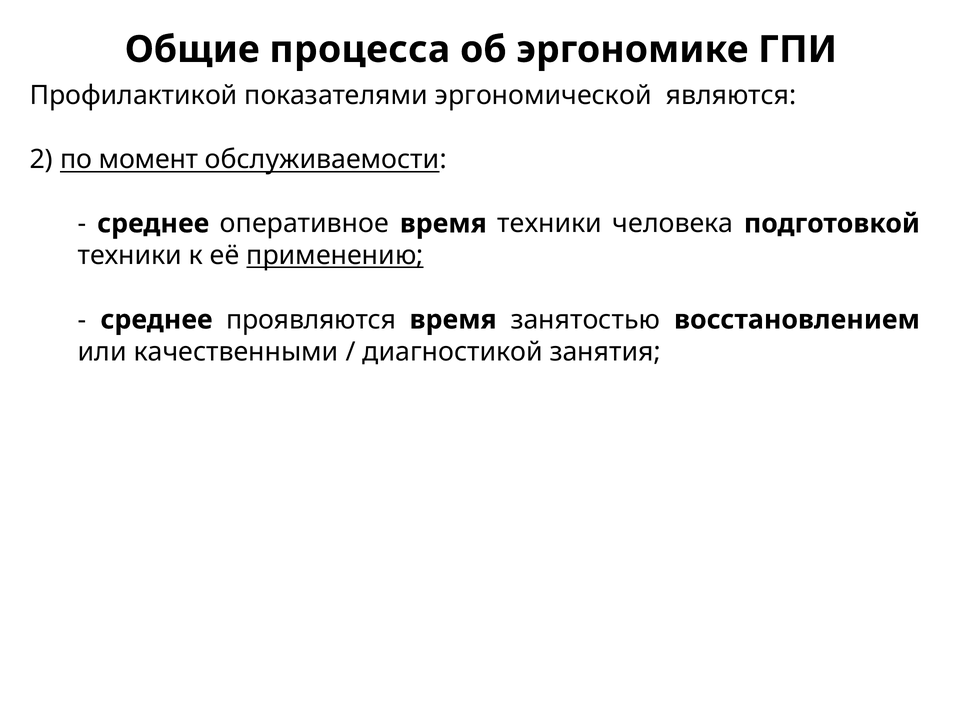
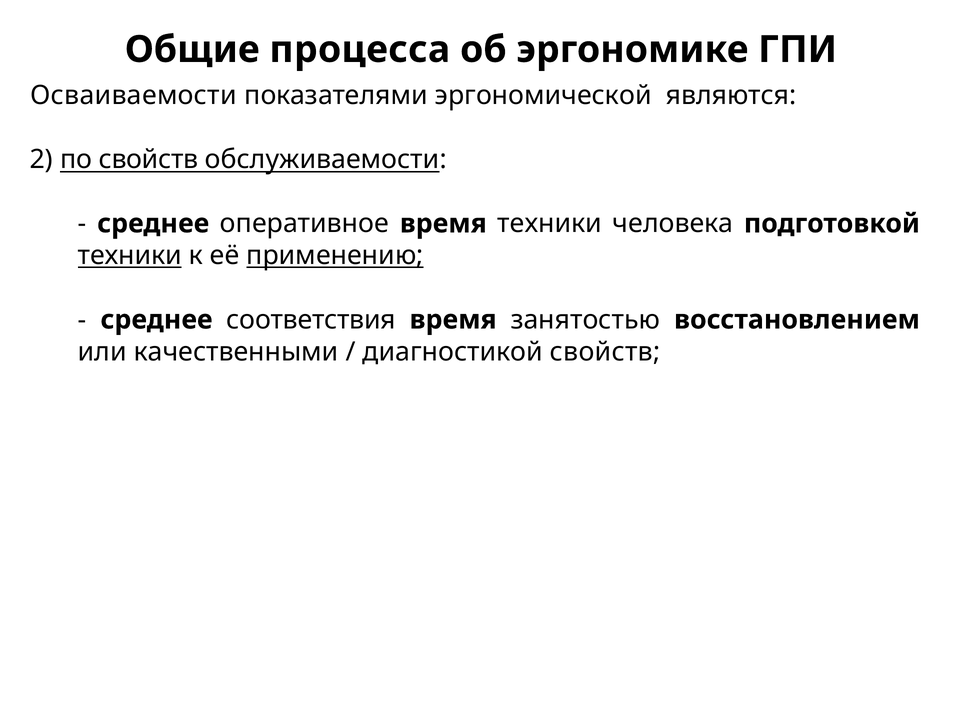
Профилактикой: Профилактикой -> Осваиваемости
по момент: момент -> свойств
техники at (130, 256) underline: none -> present
проявляются: проявляются -> соответствия
диагностикой занятия: занятия -> свойств
